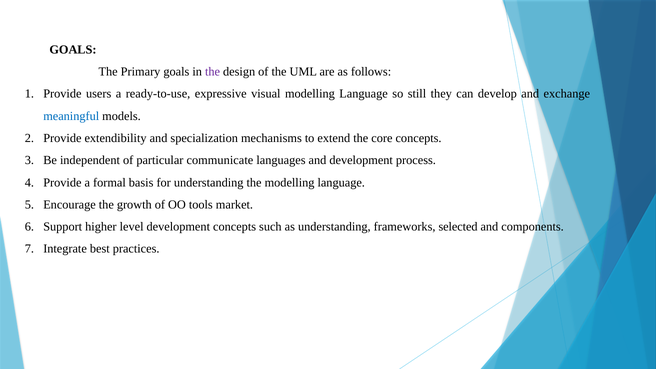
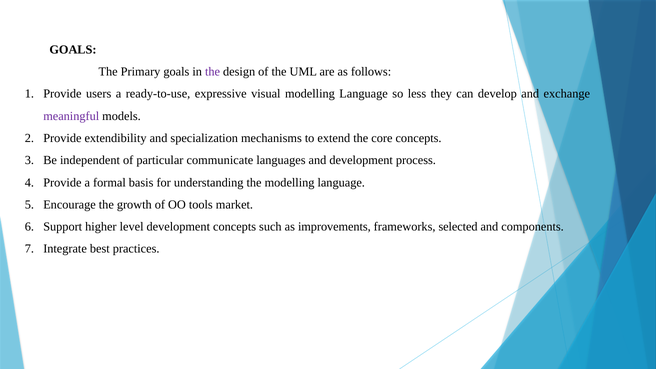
still: still -> less
meaningful colour: blue -> purple
as understanding: understanding -> improvements
